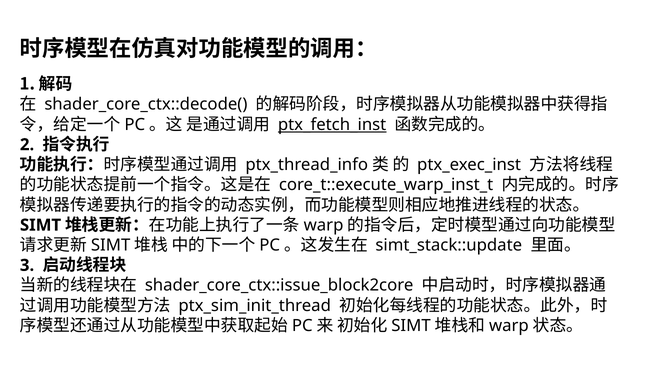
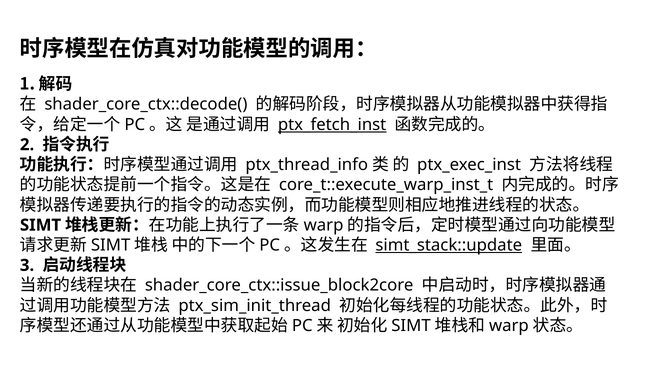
simt_stack::update underline: none -> present
